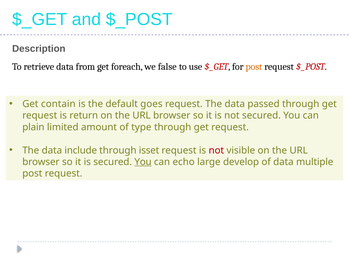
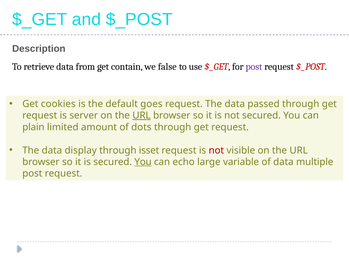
foreach: foreach -> contain
post at (254, 67) colour: orange -> purple
contain: contain -> cookies
return: return -> server
URL at (142, 116) underline: none -> present
type: type -> dots
include: include -> display
develop: develop -> variable
